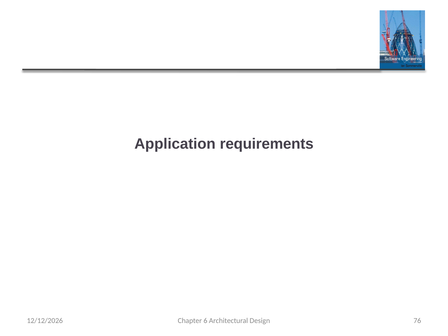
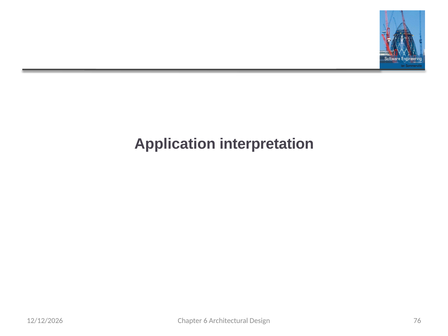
requirements: requirements -> interpretation
